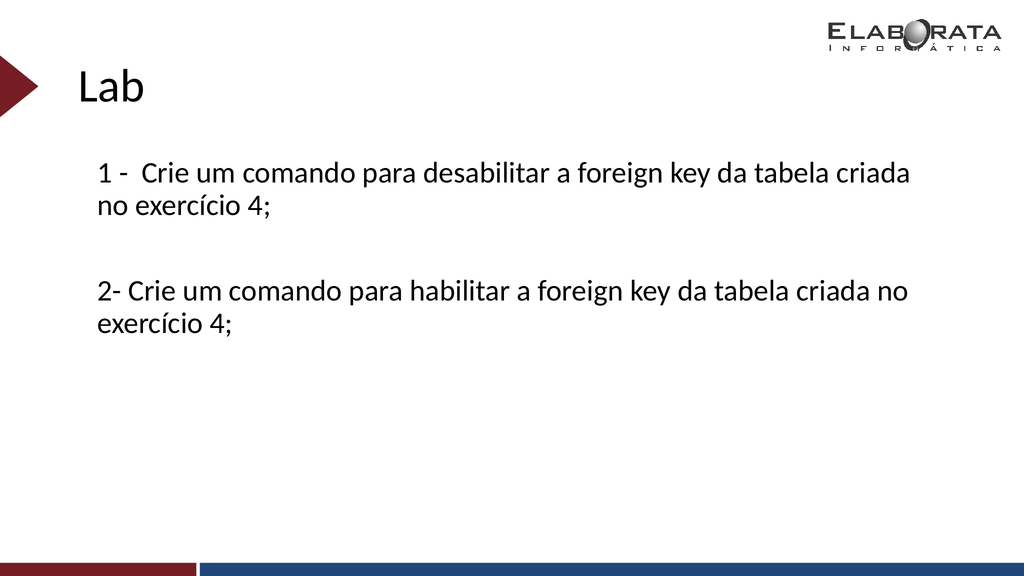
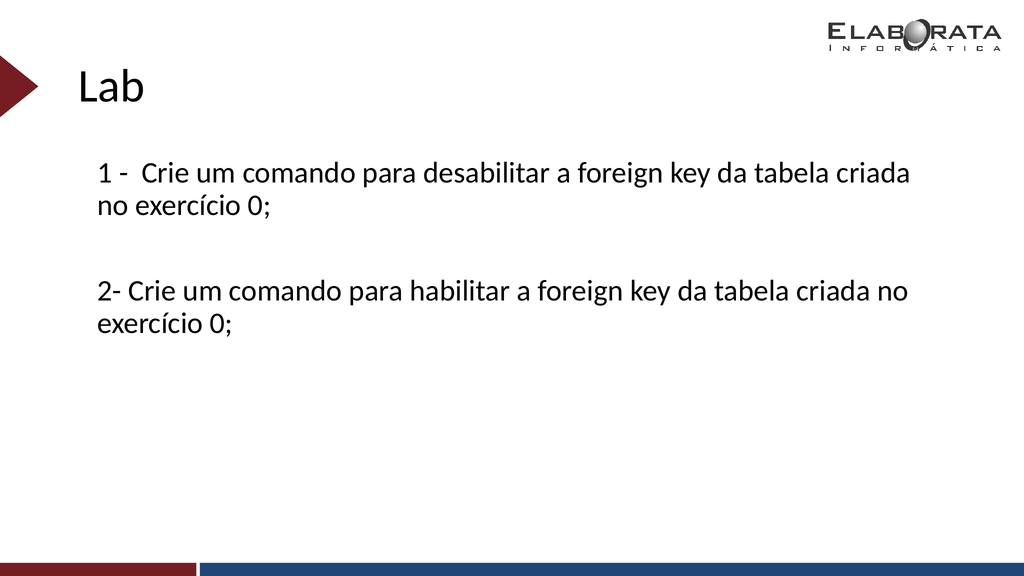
4 at (259, 205): 4 -> 0
4 at (221, 323): 4 -> 0
